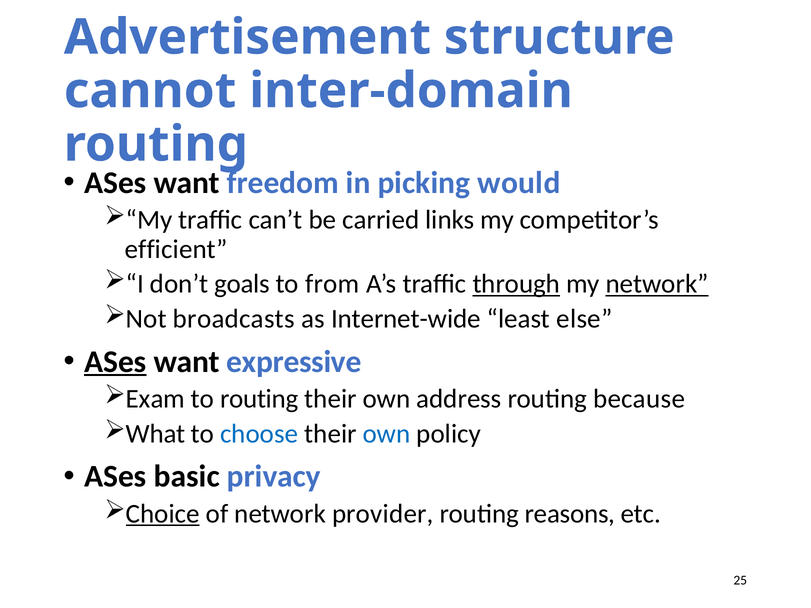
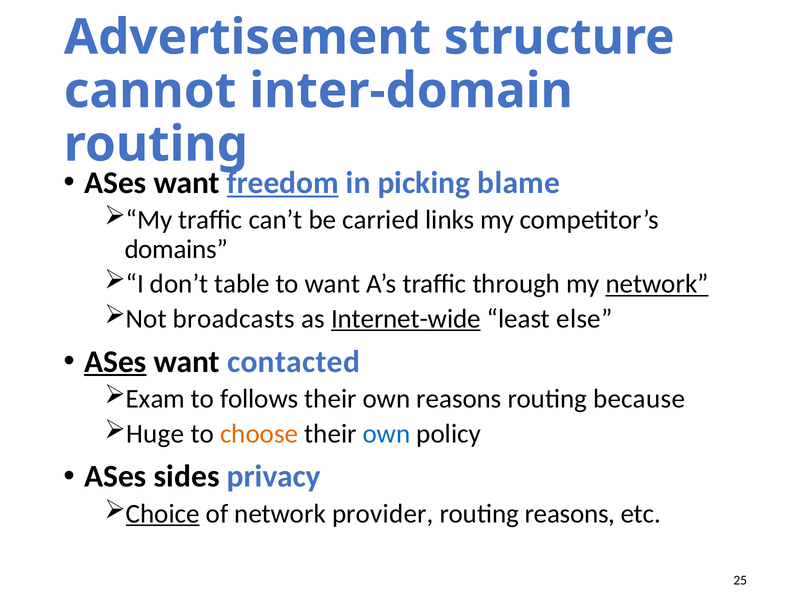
freedom underline: none -> present
would: would -> blame
efficient: efficient -> domains
goals: goals -> table
to from: from -> want
through underline: present -> none
Internet-wide underline: none -> present
expressive: expressive -> contacted
to routing: routing -> follows
own address: address -> reasons
What: What -> Huge
choose colour: blue -> orange
basic: basic -> sides
